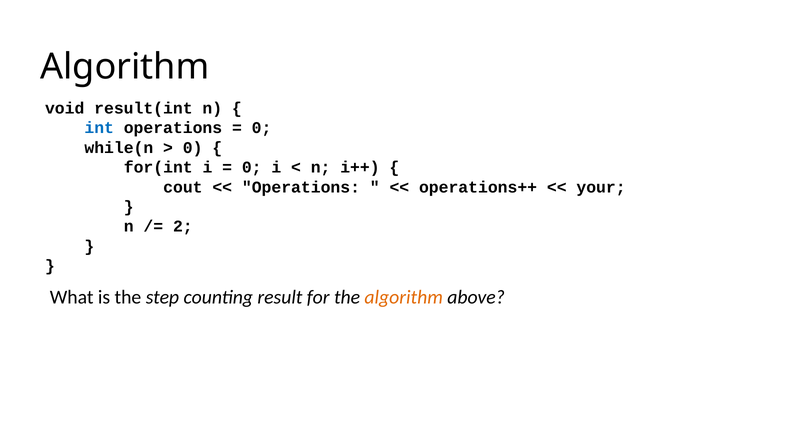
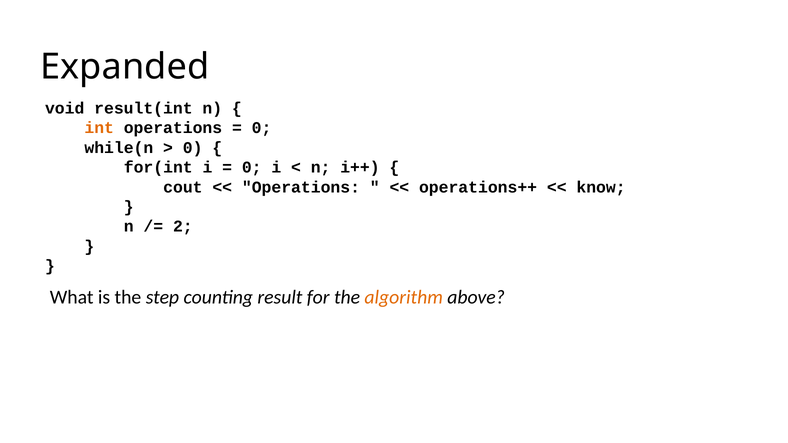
Algorithm at (125, 67): Algorithm -> Expanded
int colour: blue -> orange
your: your -> know
